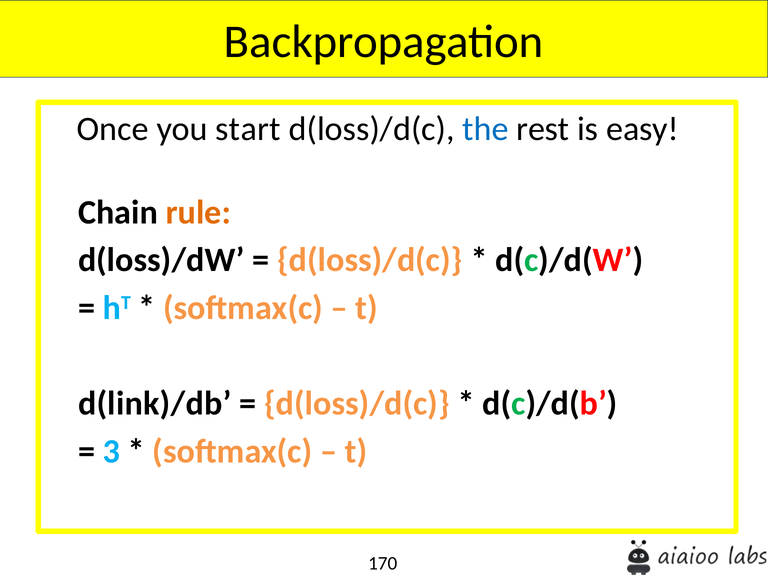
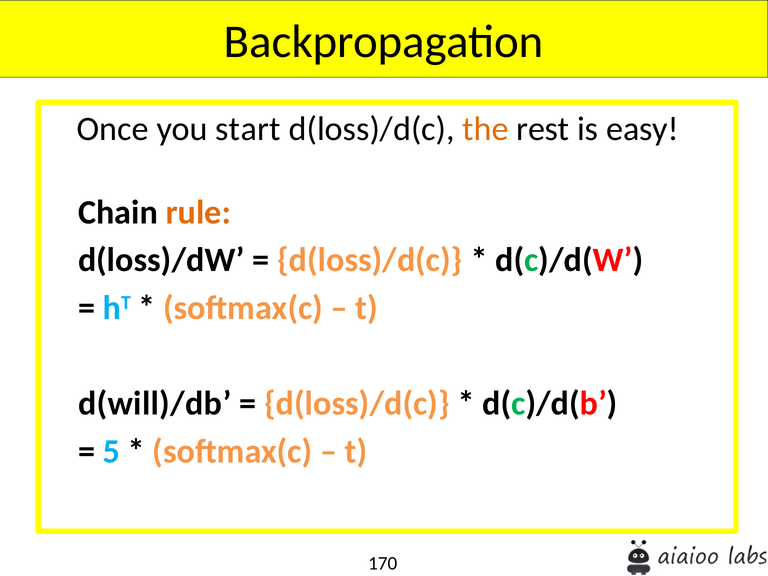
the colour: blue -> orange
d(link)/db: d(link)/db -> d(will)/db
3: 3 -> 5
